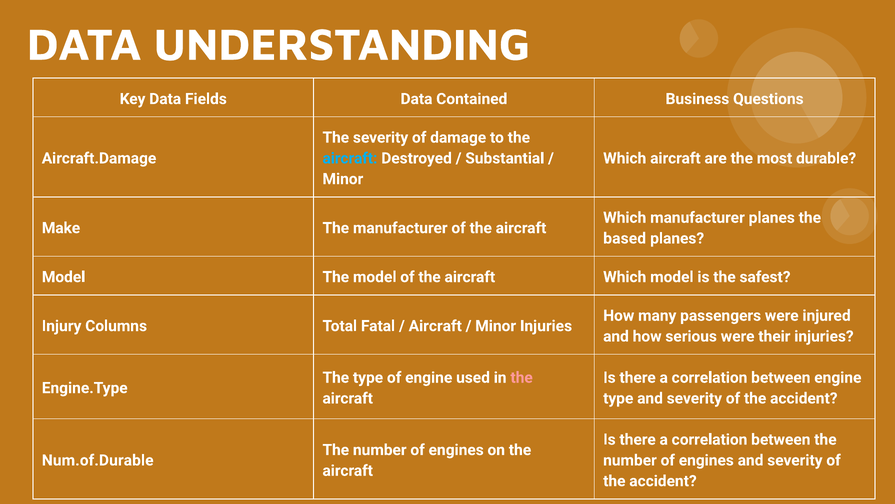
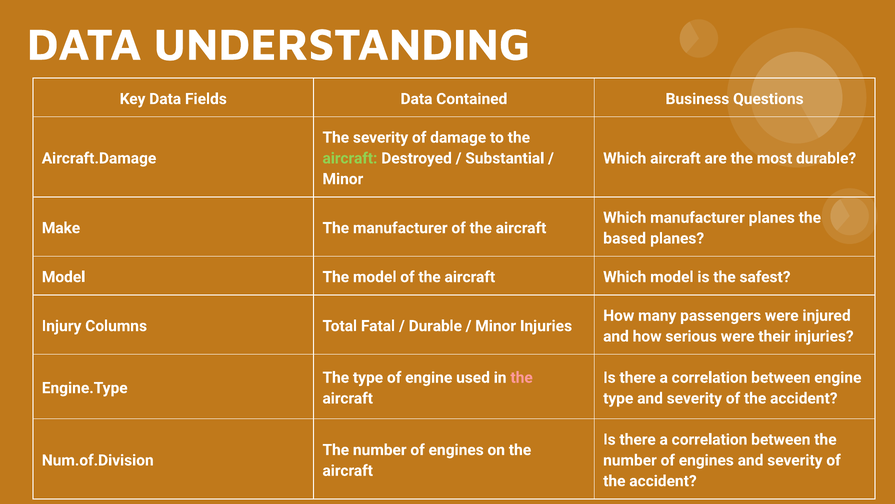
aircraft at (350, 158) colour: light blue -> light green
Aircraft at (435, 326): Aircraft -> Durable
Num.of.Durable: Num.of.Durable -> Num.of.Division
